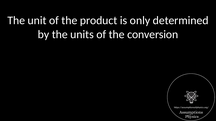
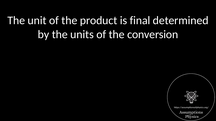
only: only -> final
